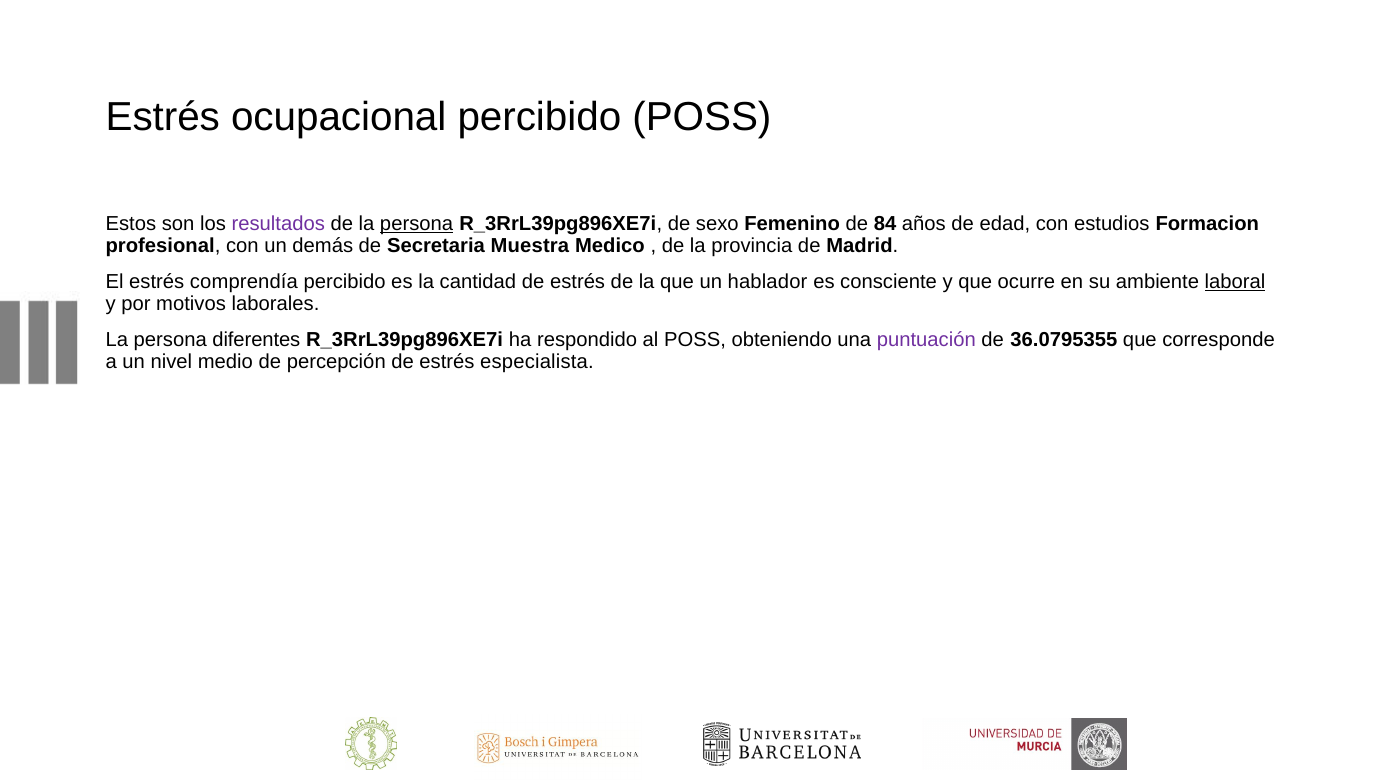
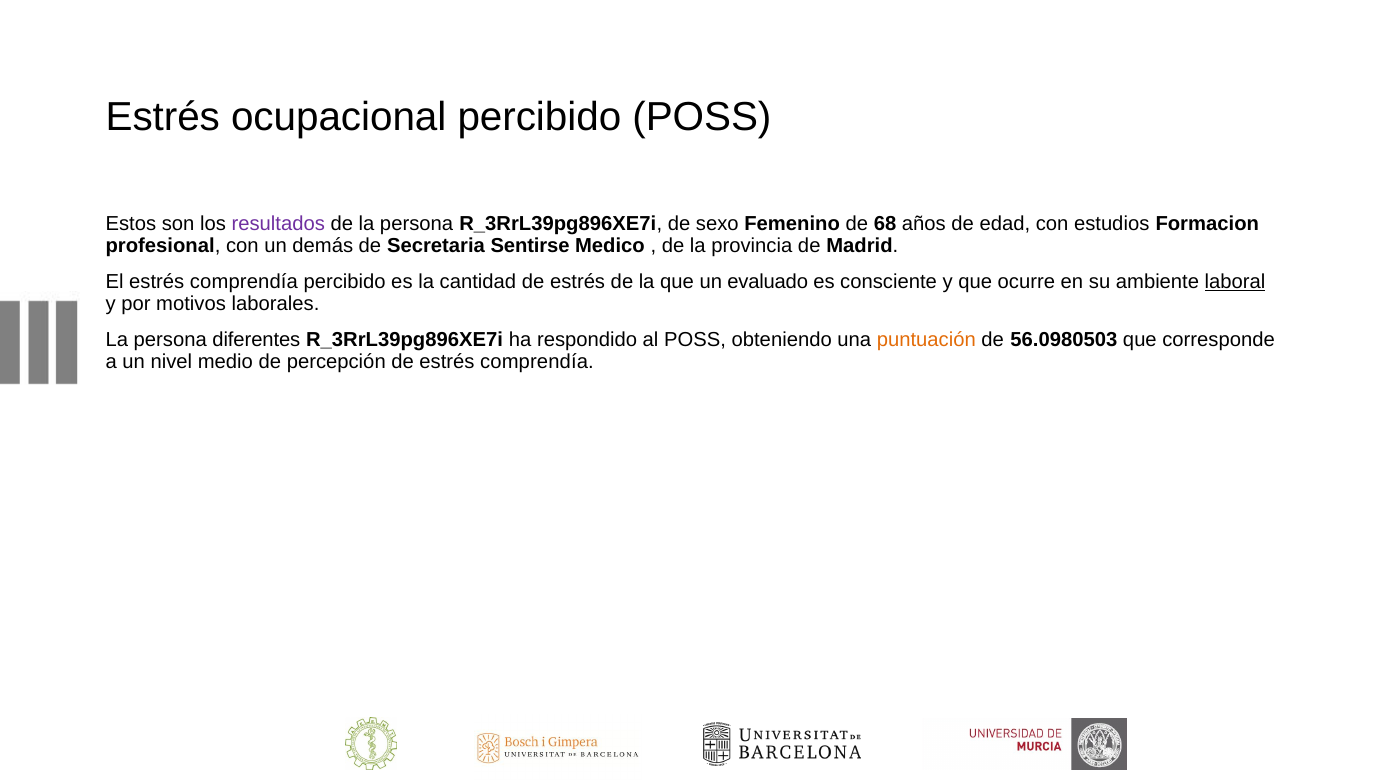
persona at (417, 224) underline: present -> none
84: 84 -> 68
Muestra: Muestra -> Sentirse
hablador: hablador -> evaluado
puntuación colour: purple -> orange
36.0795355: 36.0795355 -> 56.0980503
de estrés especialista: especialista -> comprendía
